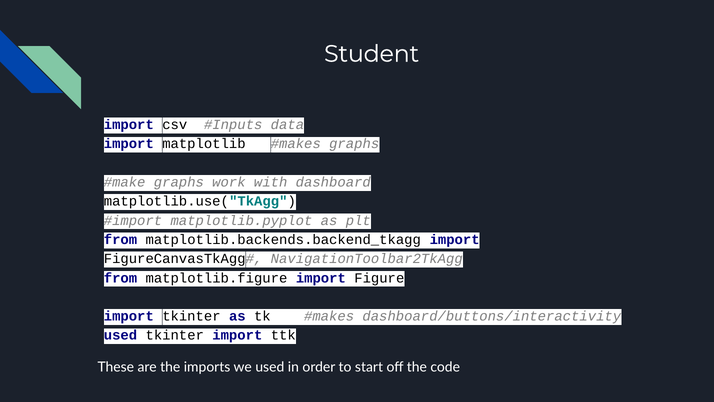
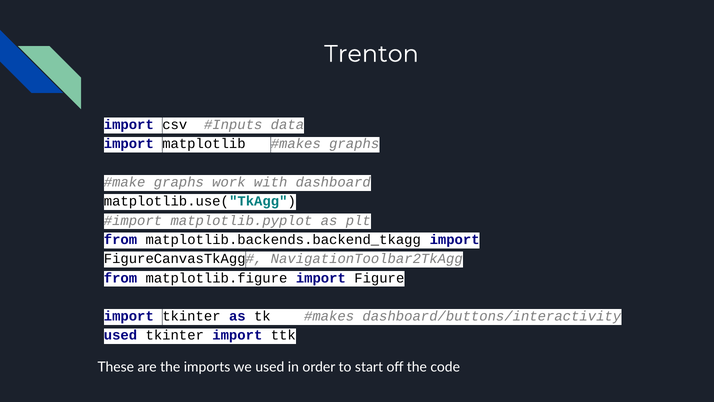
Student: Student -> Trenton
